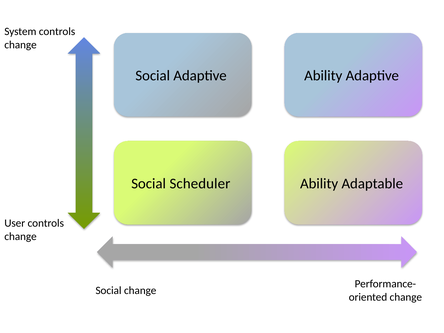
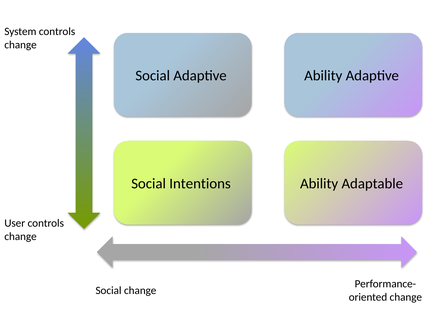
Scheduler: Scheduler -> Intentions
